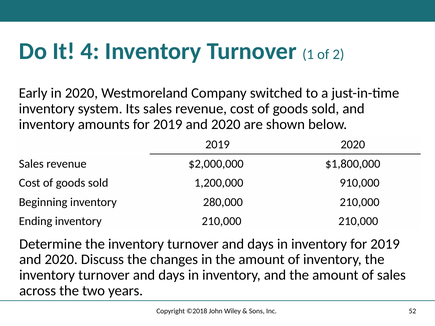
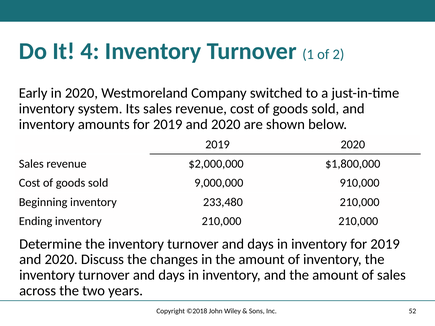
1,200,000: 1,200,000 -> 9,000,000
280,000: 280,000 -> 233,480
